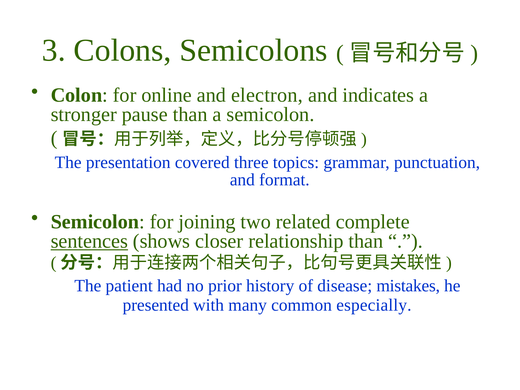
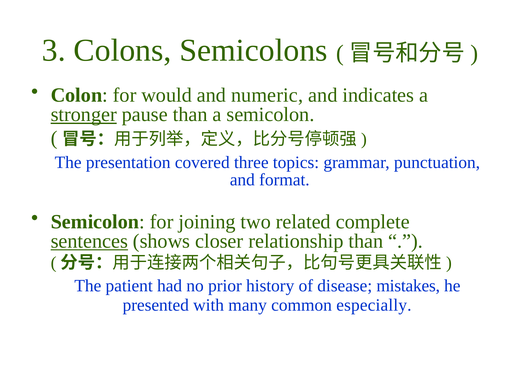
online: online -> would
electron: electron -> numeric
stronger underline: none -> present
